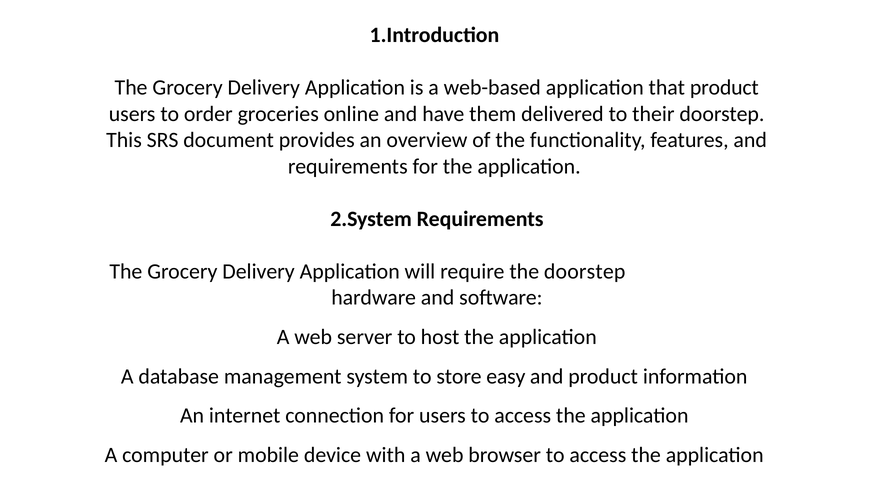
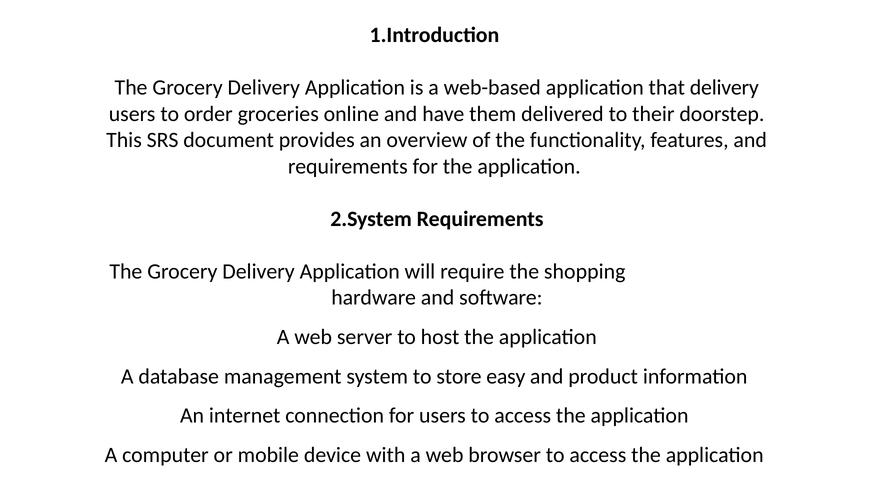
that product: product -> delivery
the doorstep: doorstep -> shopping
